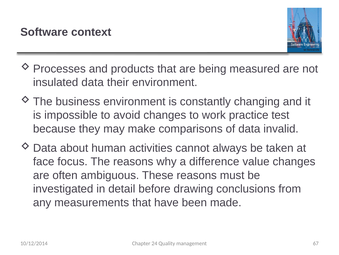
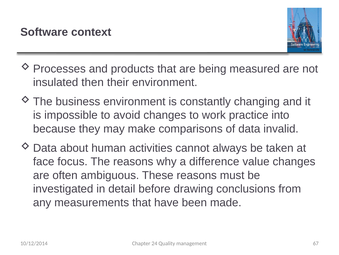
insulated data: data -> then
test: test -> into
